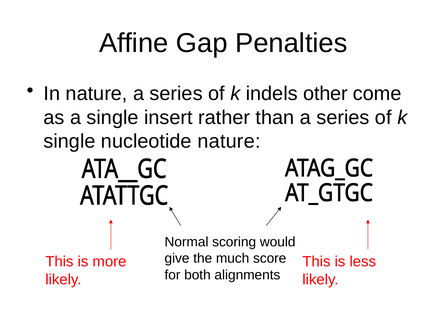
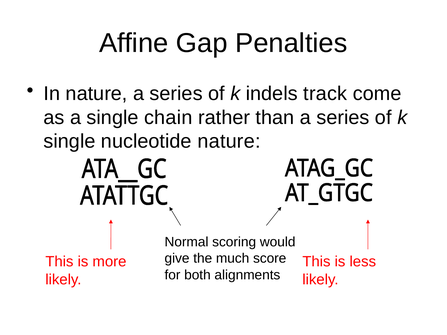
other: other -> track
insert: insert -> chain
